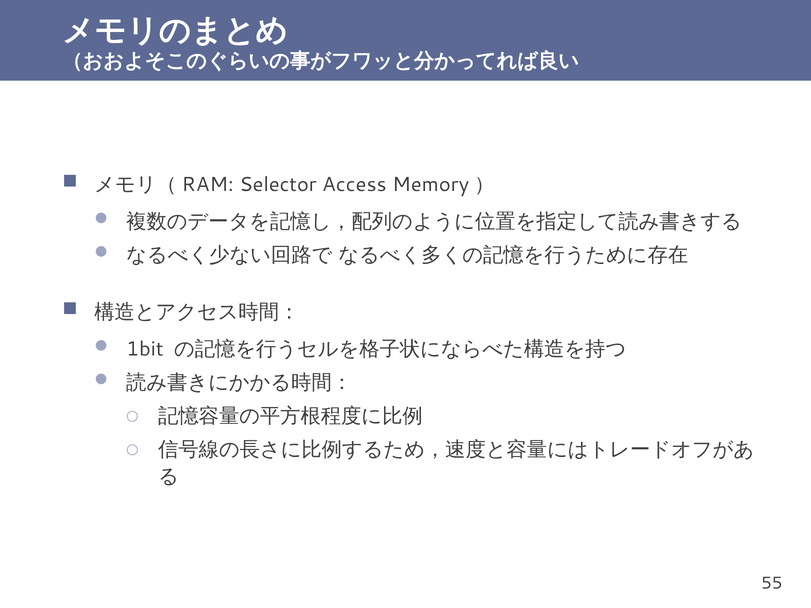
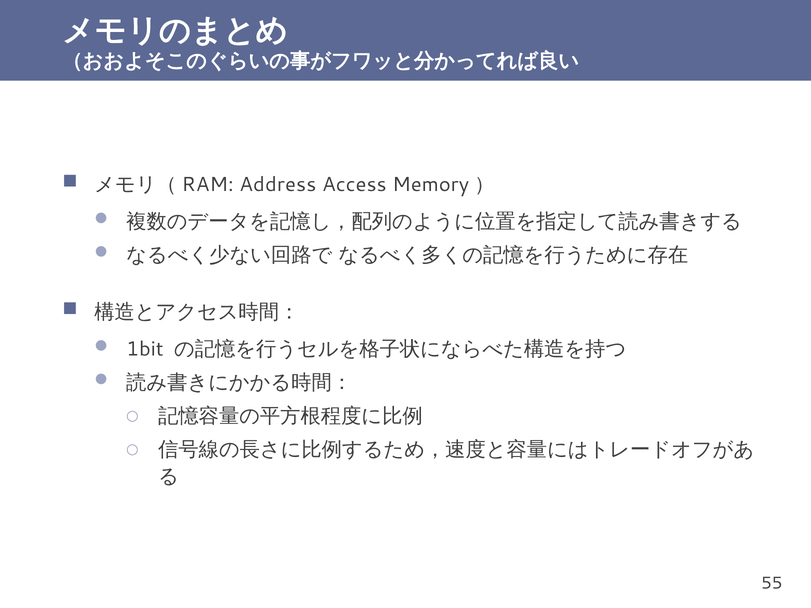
Selector: Selector -> Address
